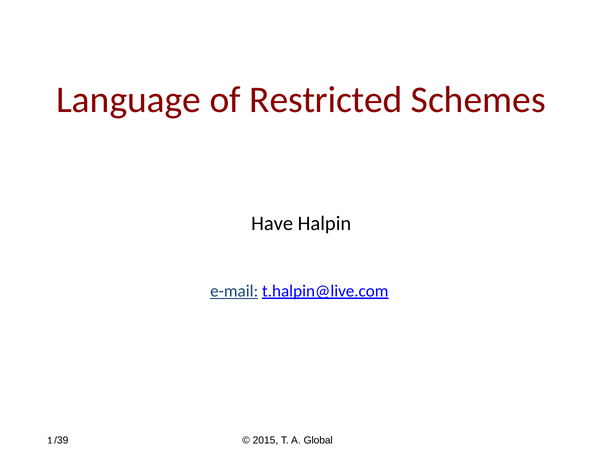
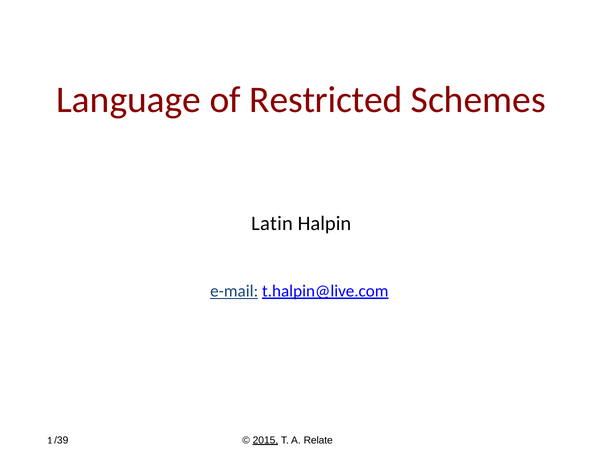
Have: Have -> Latin
2015 underline: none -> present
Global: Global -> Relate
